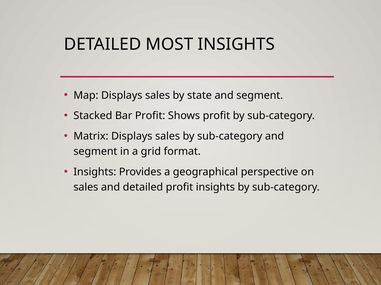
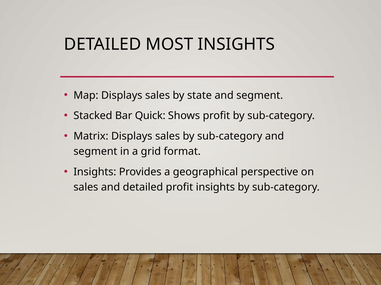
Bar Profit: Profit -> Quick
